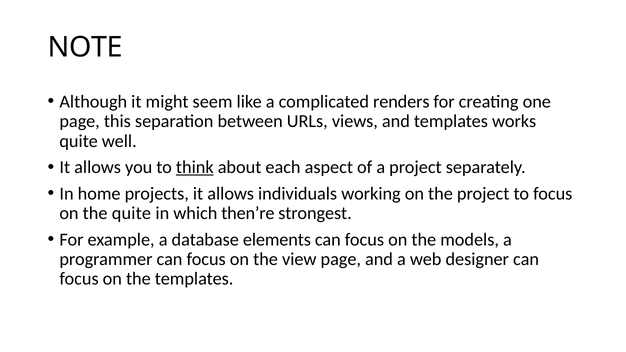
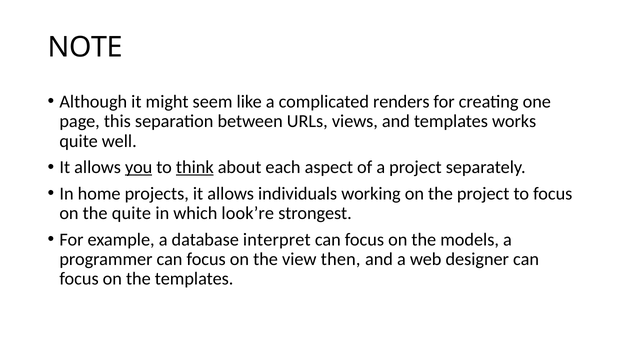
you underline: none -> present
then’re: then’re -> look’re
elements: elements -> interpret
view page: page -> then
